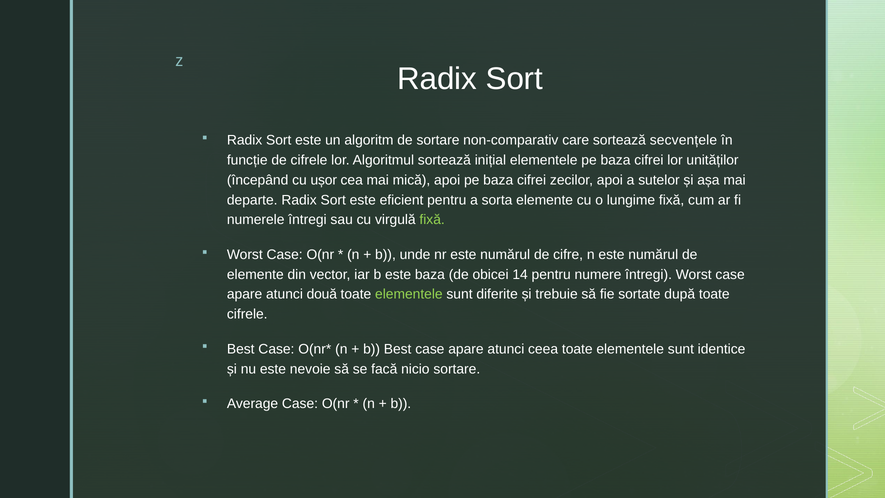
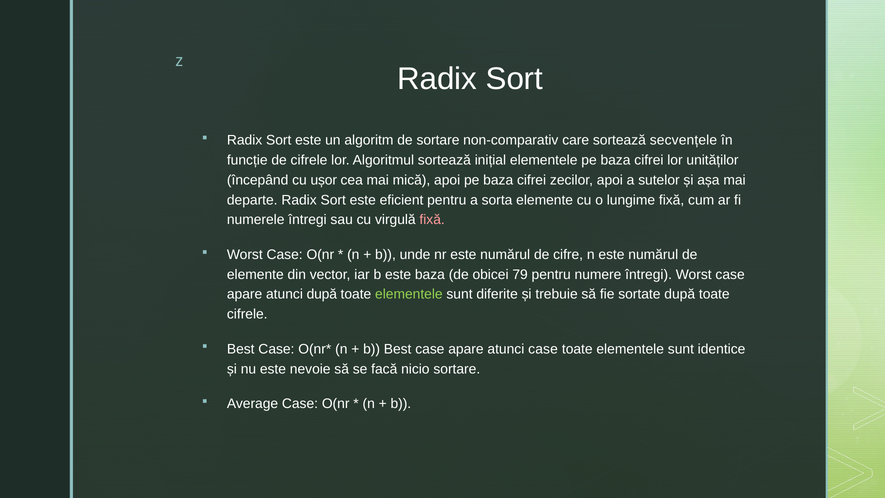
fixă at (432, 220) colour: light green -> pink
14: 14 -> 79
atunci două: două -> după
atunci ceea: ceea -> case
